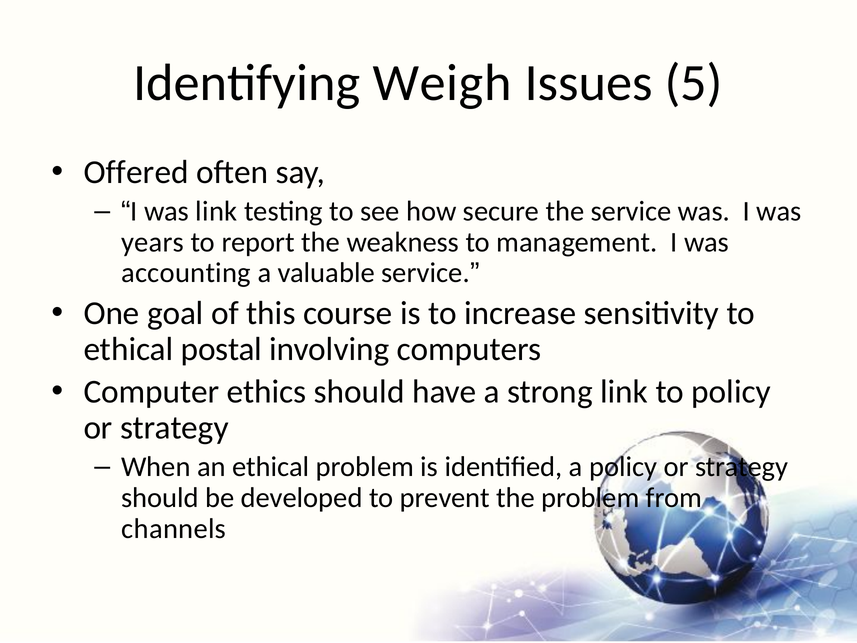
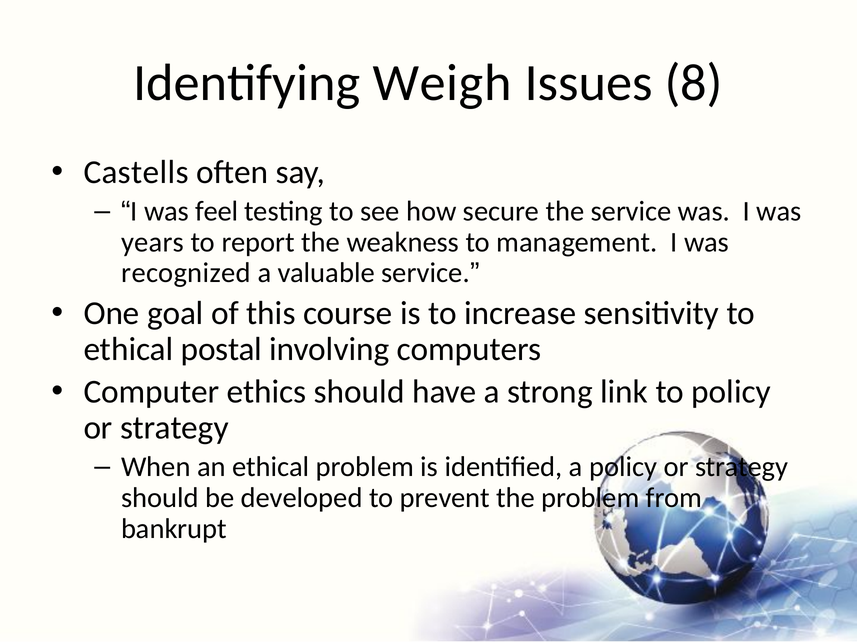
5: 5 -> 8
Offered: Offered -> Castells
was link: link -> feel
accounting: accounting -> recognized
channels: channels -> bankrupt
